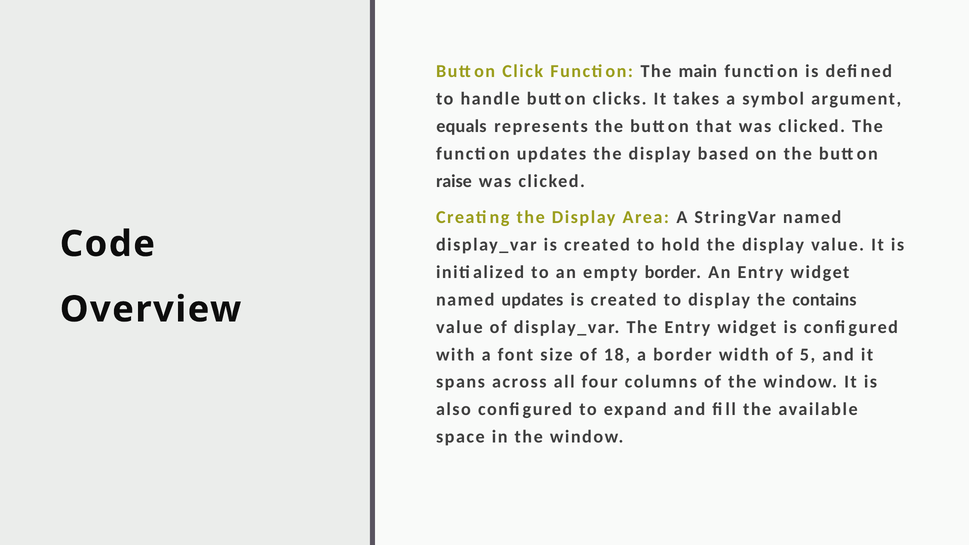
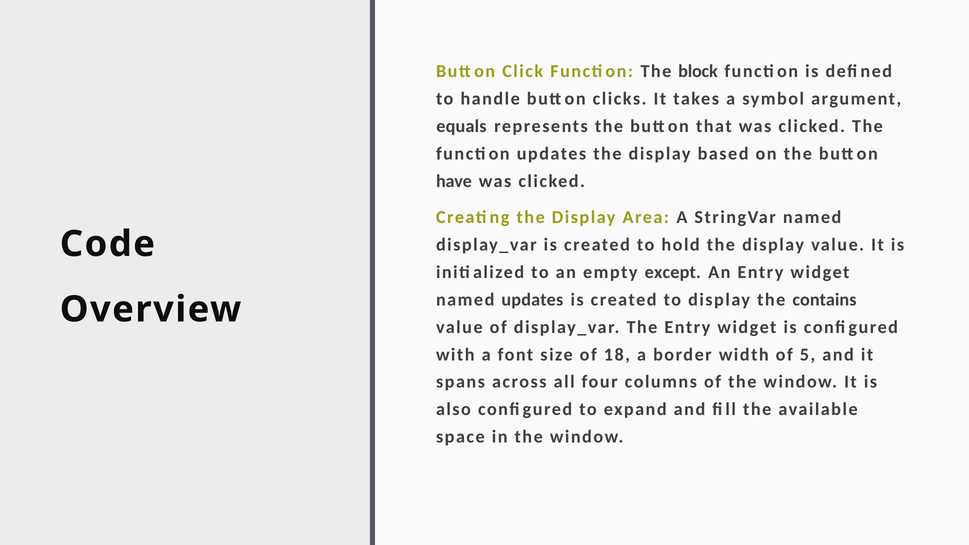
main: main -> block
raise: raise -> have
empty border: border -> except
